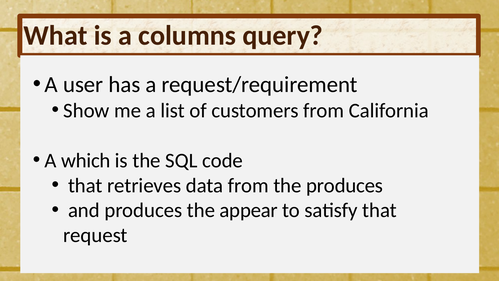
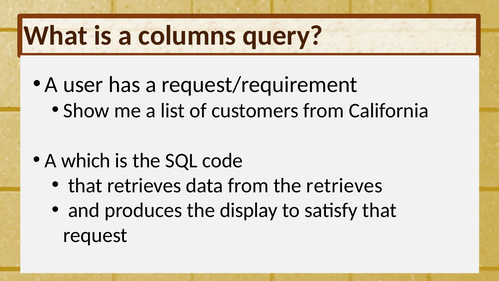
the produces: produces -> retrieves
appear: appear -> display
